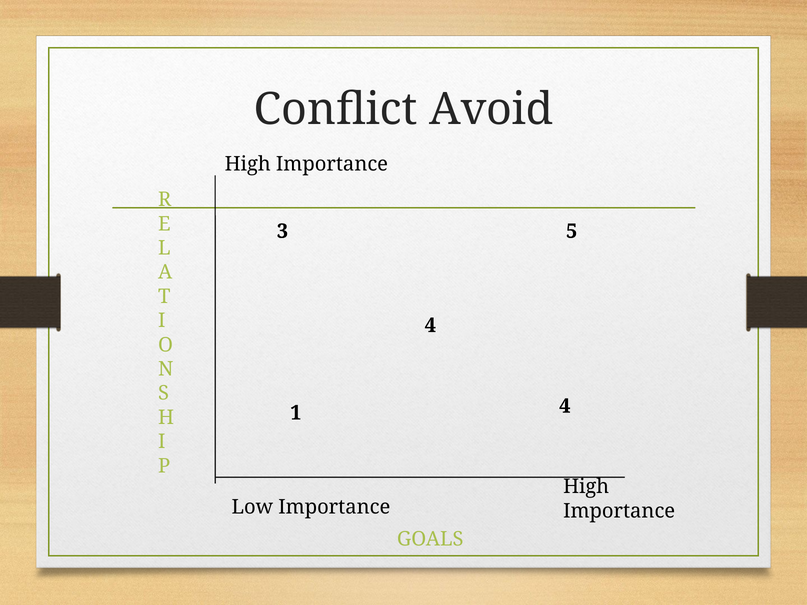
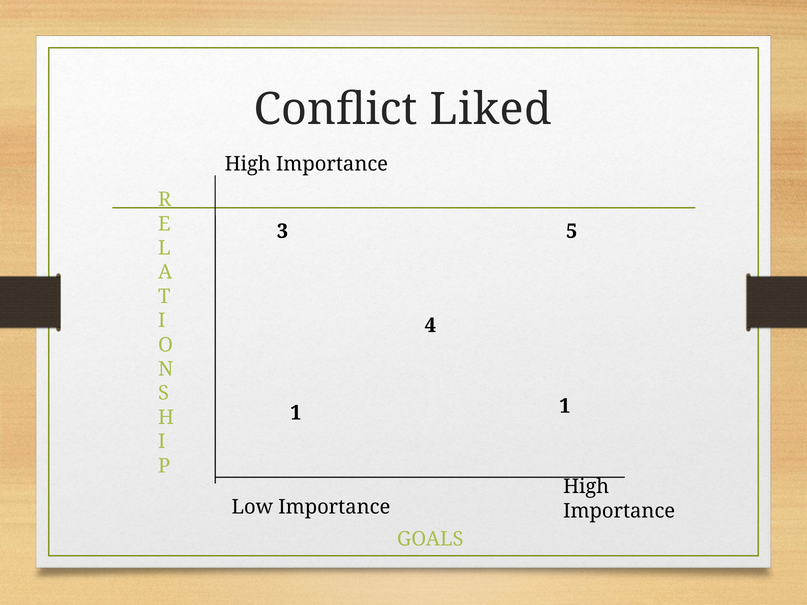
Avoid: Avoid -> Liked
1 4: 4 -> 1
